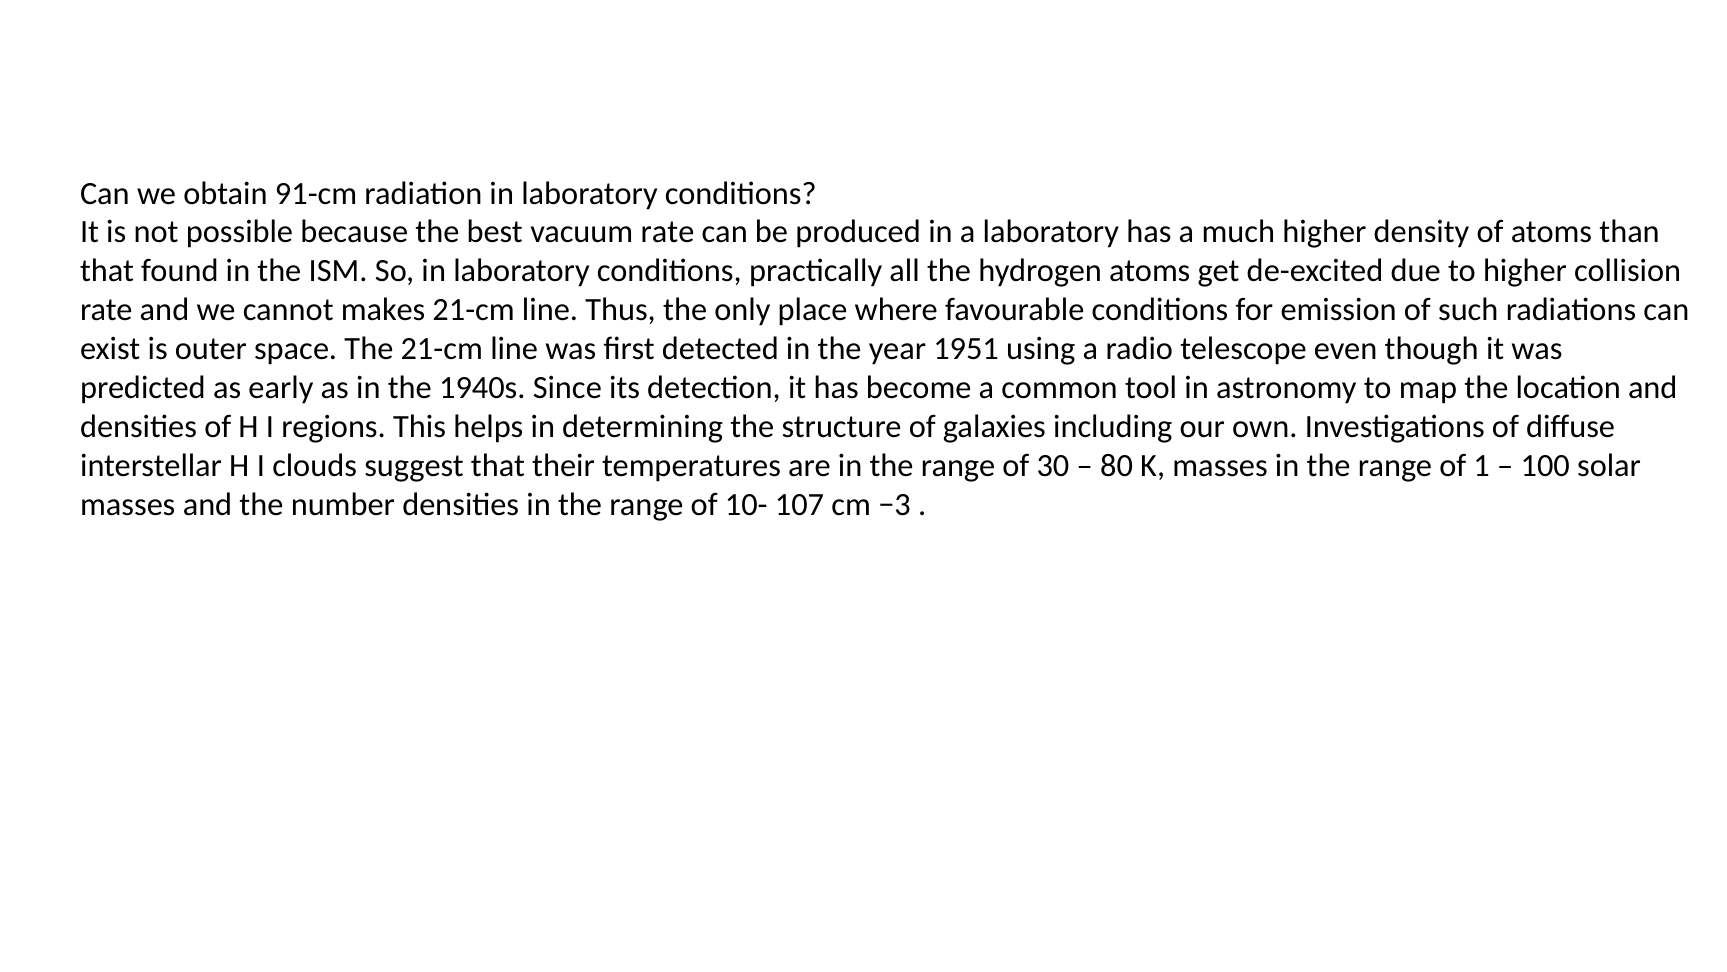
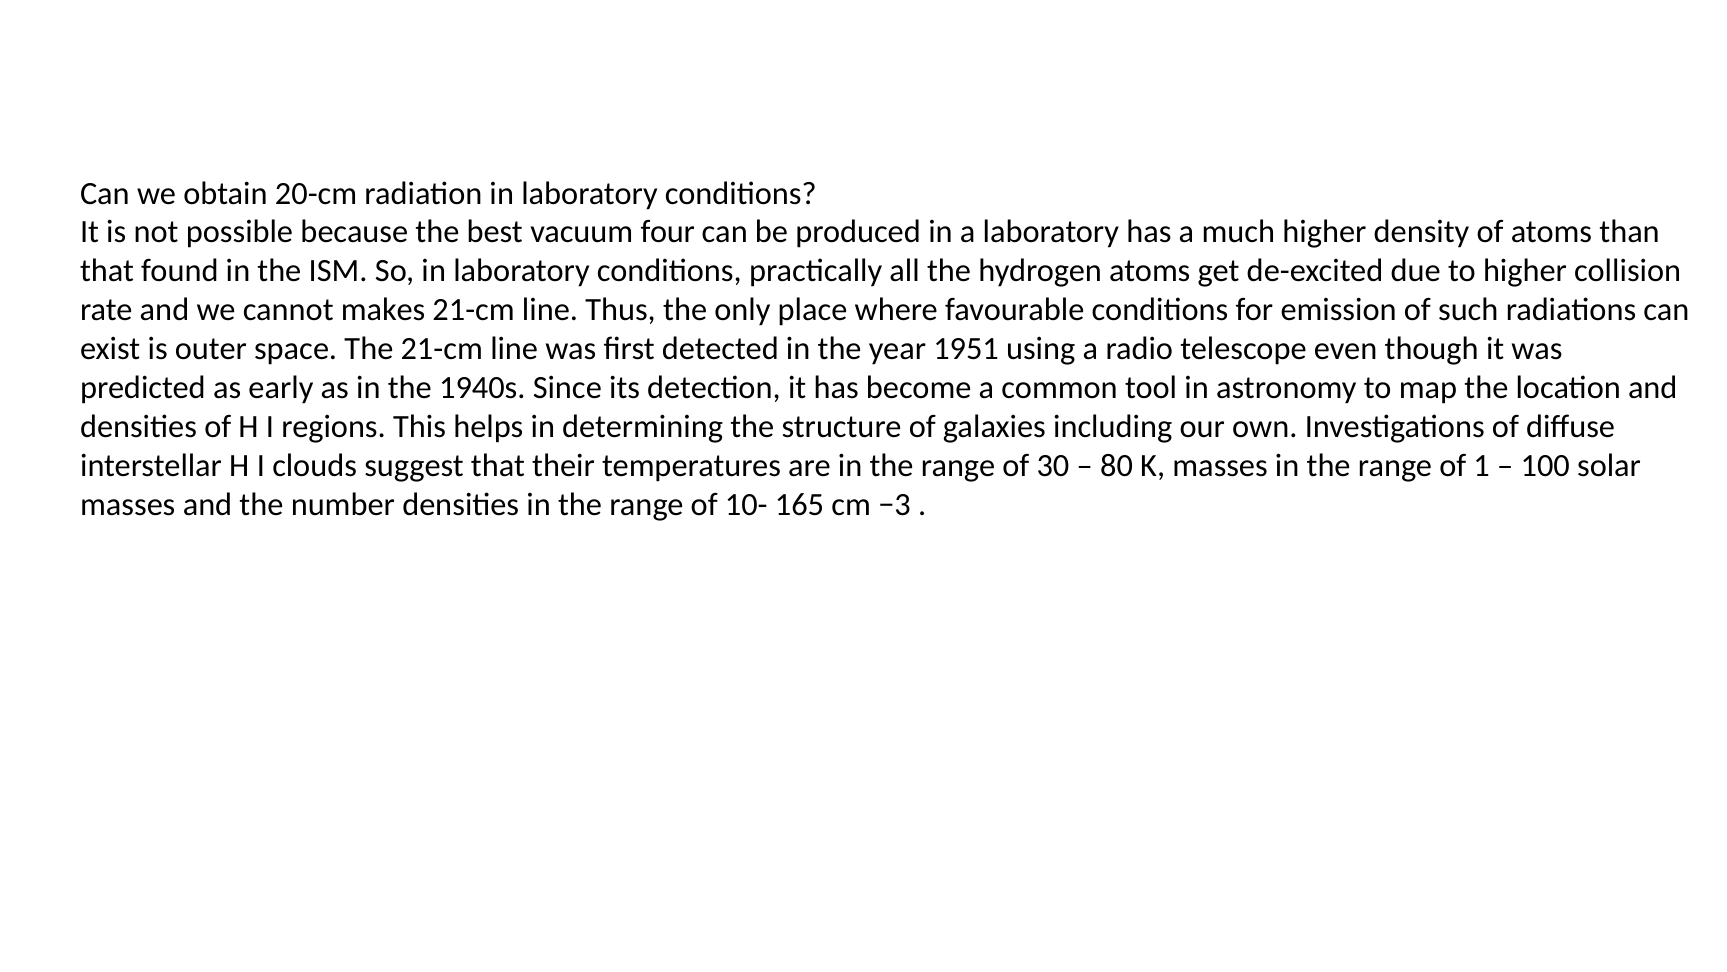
91-cm: 91-cm -> 20-cm
vacuum rate: rate -> four
107: 107 -> 165
